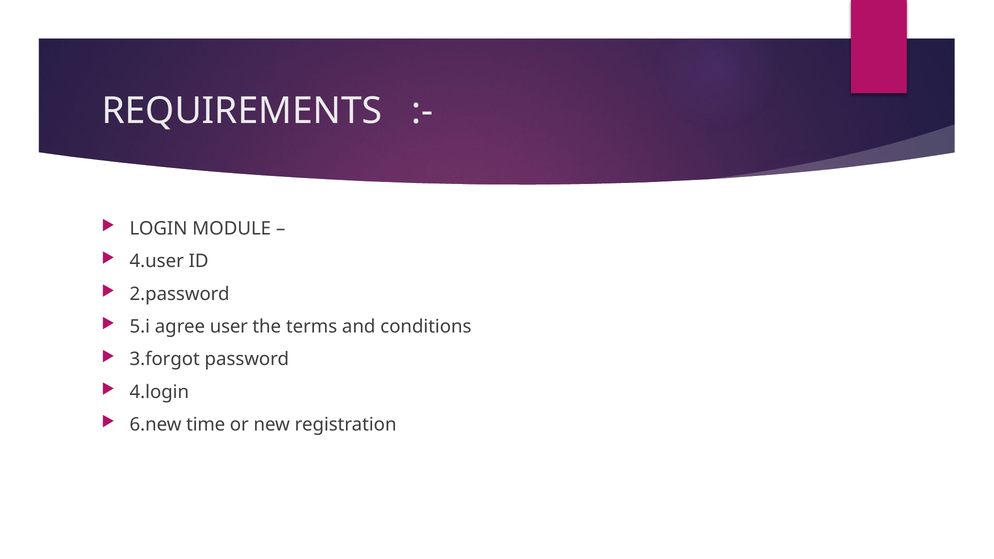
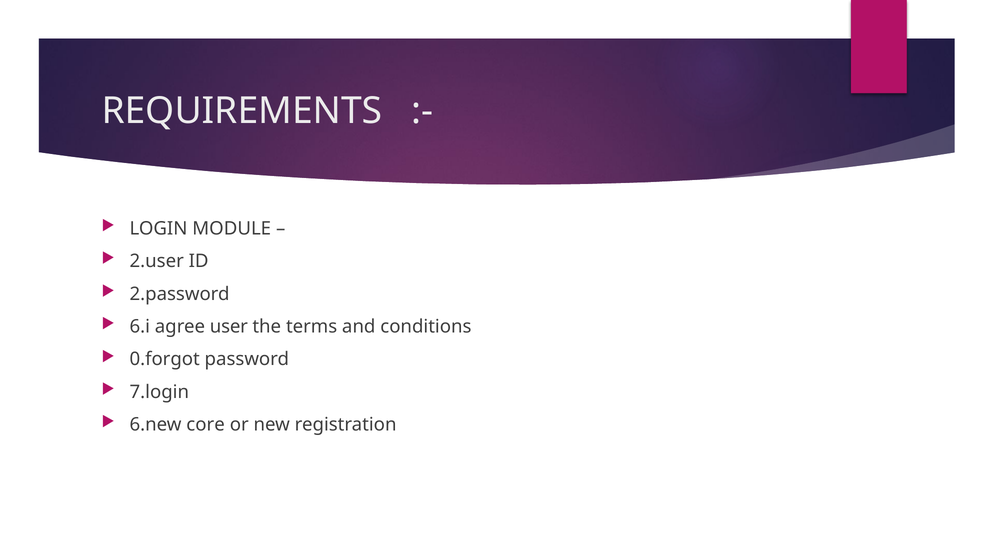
4.user: 4.user -> 2.user
5.i: 5.i -> 6.i
3.forgot: 3.forgot -> 0.forgot
4.login: 4.login -> 7.login
time: time -> core
